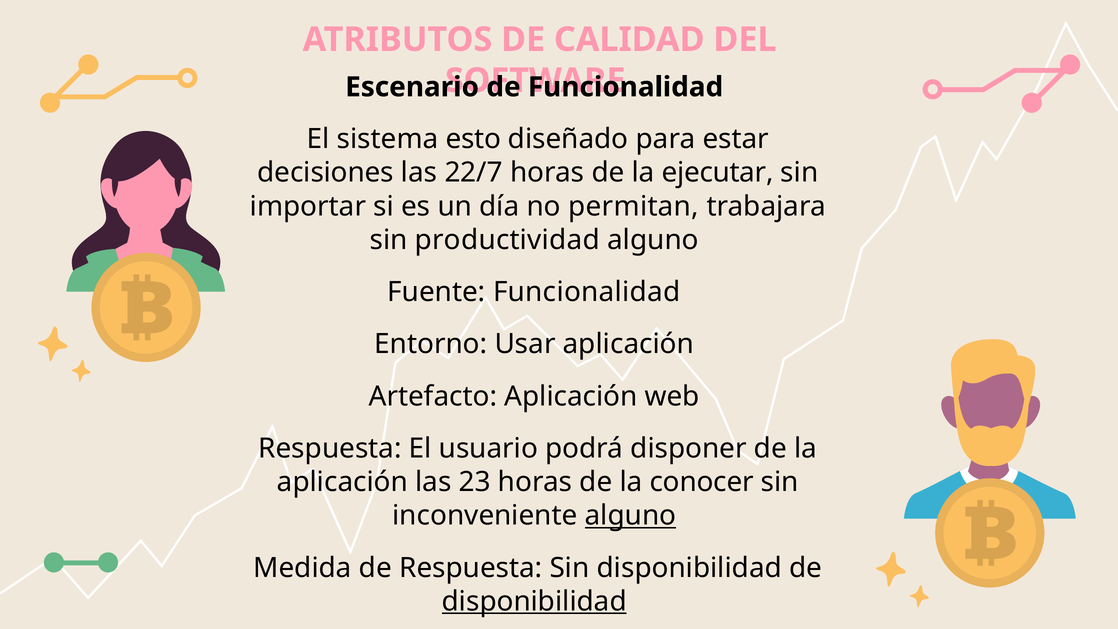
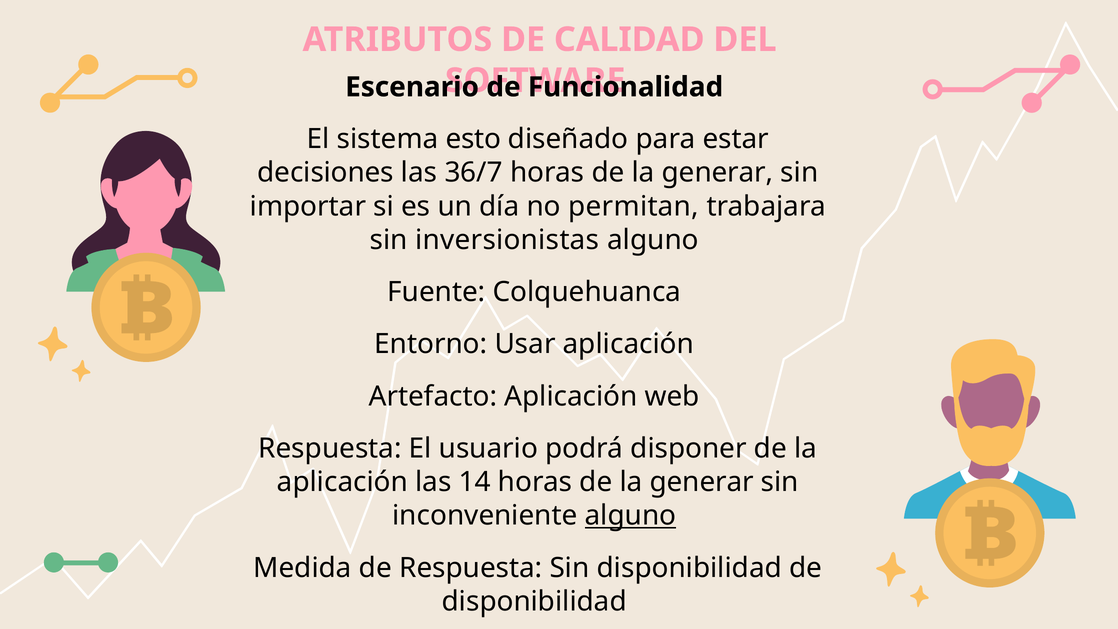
22/7: 22/7 -> 36/7
ejecutar at (718, 173): ejecutar -> generar
productividad: productividad -> inversionistas
Fuente Funcionalidad: Funcionalidad -> Colquehuanca
23: 23 -> 14
conocer at (702, 482): conocer -> generar
disponibilidad at (534, 601) underline: present -> none
